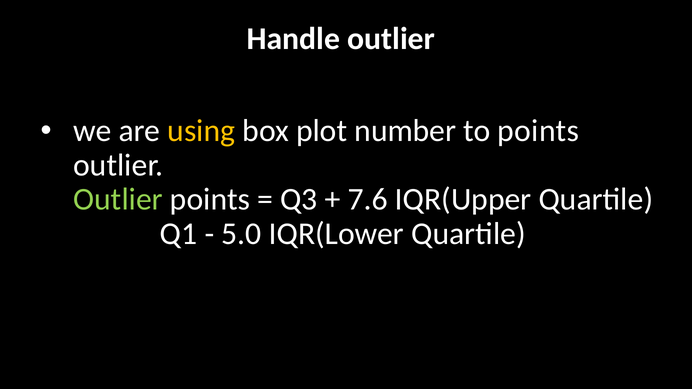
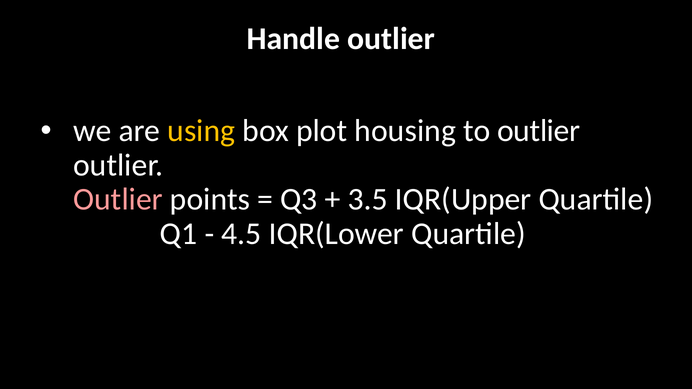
number: number -> housing
to points: points -> outlier
Outlier at (118, 200) colour: light green -> pink
7.6: 7.6 -> 3.5
5.0: 5.0 -> 4.5
